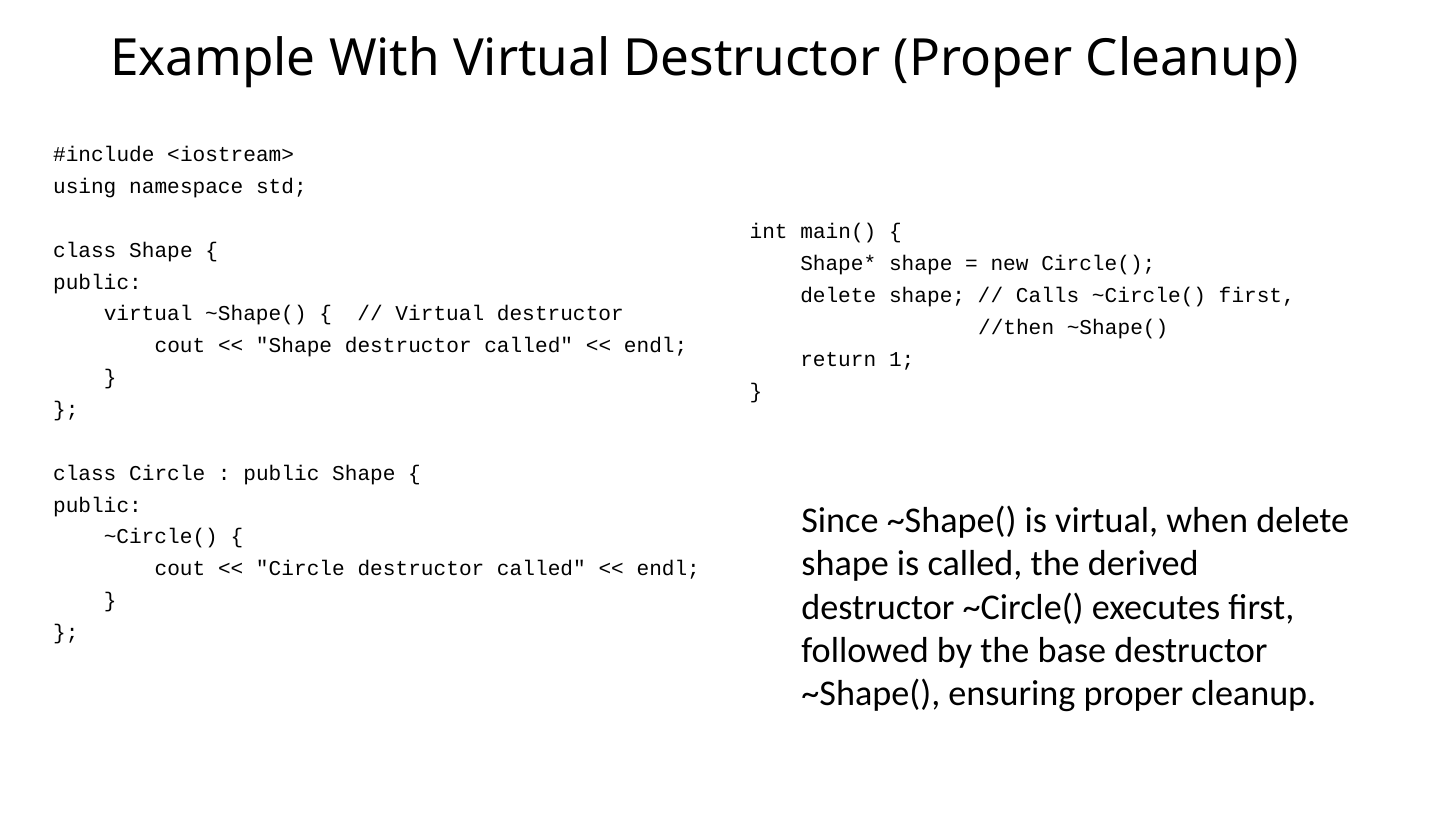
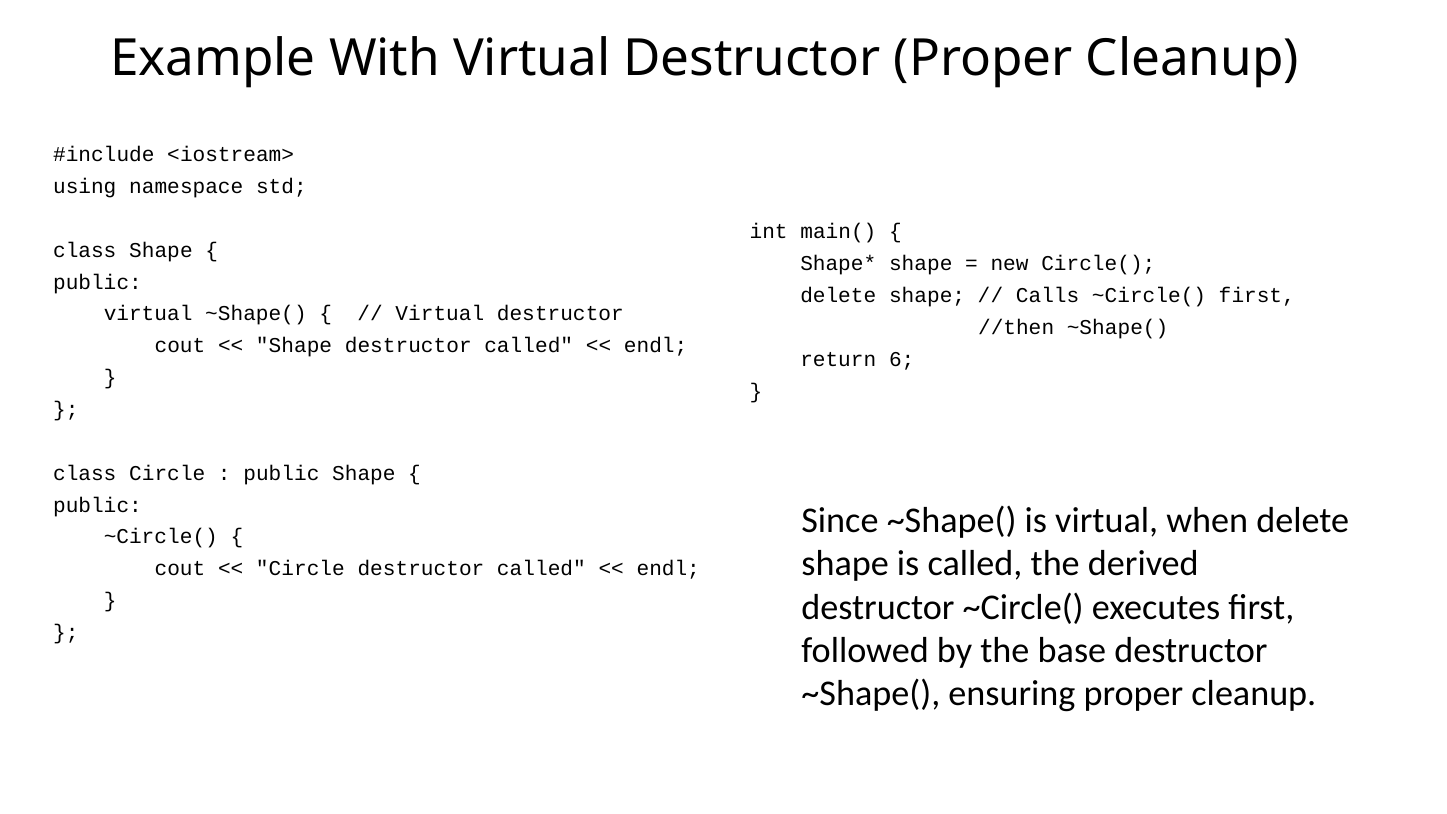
1: 1 -> 6
